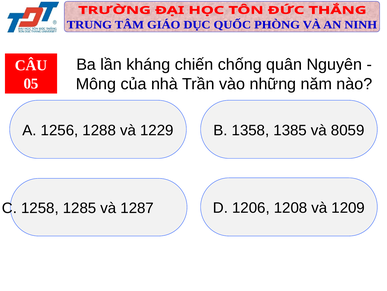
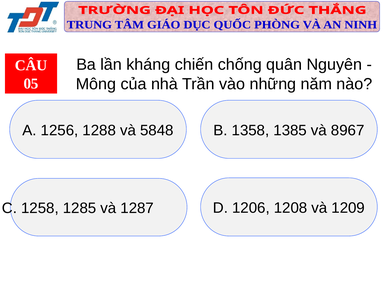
1229: 1229 -> 5848
8059: 8059 -> 8967
